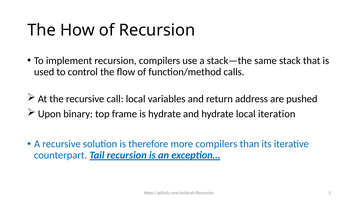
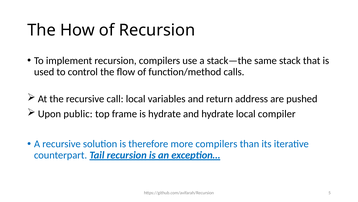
binary: binary -> public
iteration: iteration -> compiler
